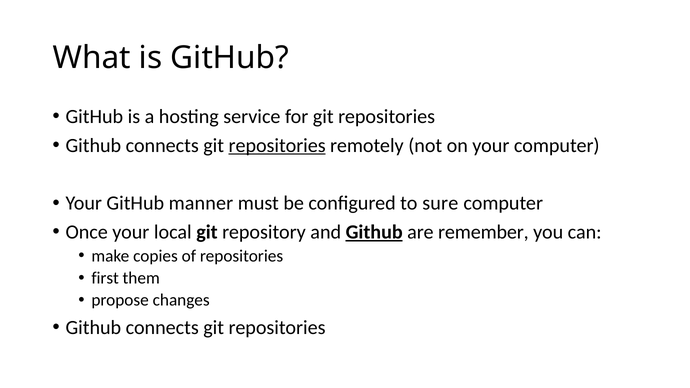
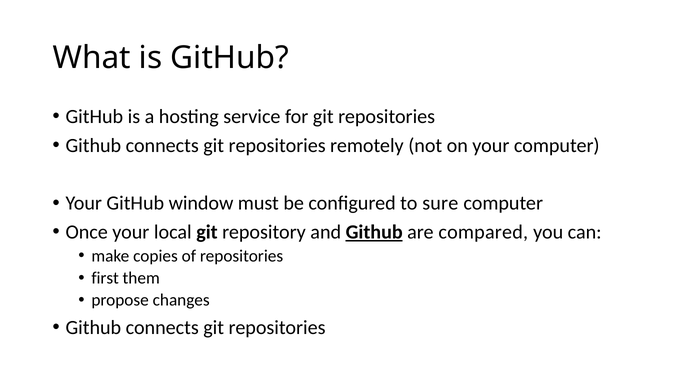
repositories at (277, 146) underline: present -> none
manner: manner -> window
remember: remember -> compared
